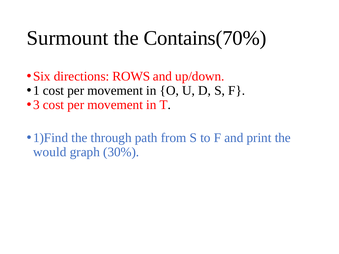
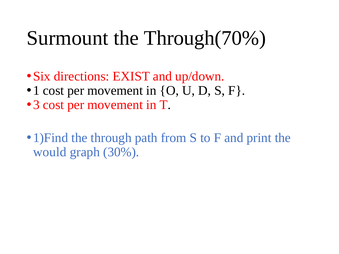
Contains(70%: Contains(70% -> Through(70%
ROWS: ROWS -> EXIST
